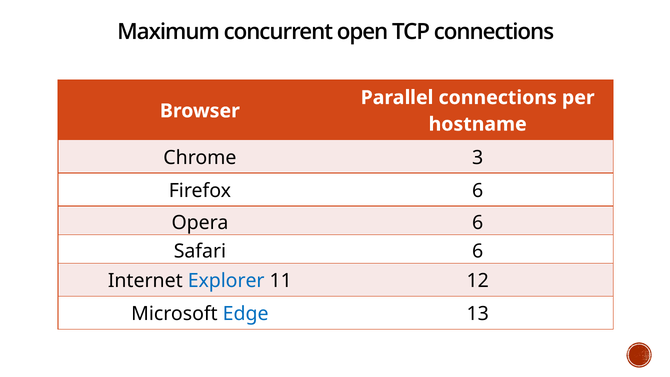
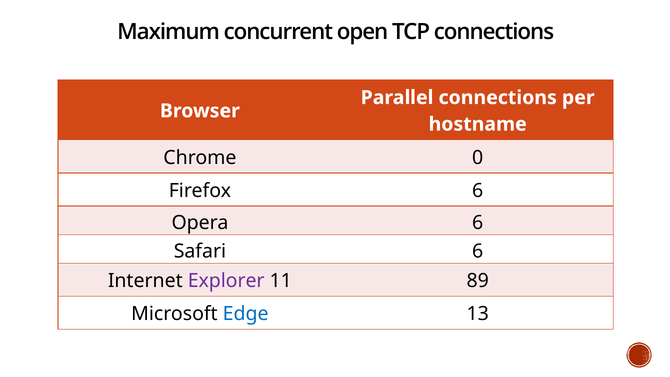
3: 3 -> 0
Explorer colour: blue -> purple
12: 12 -> 89
